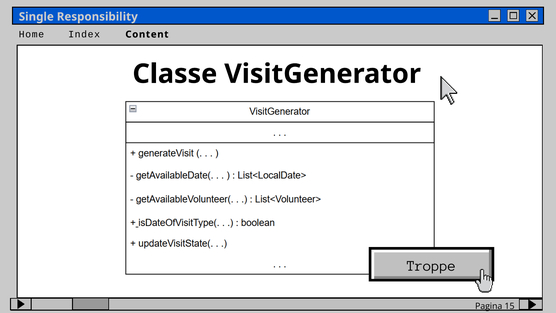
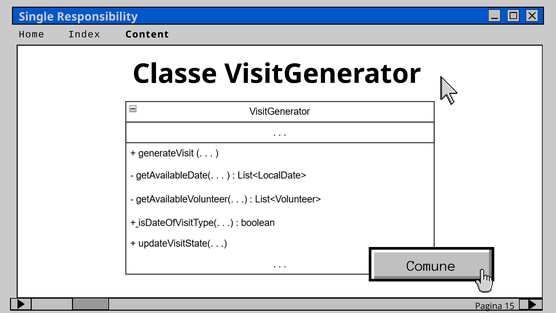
Troppe: Troppe -> Comune
